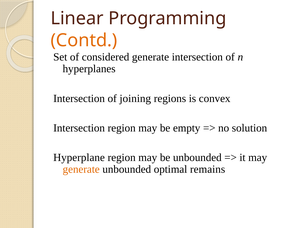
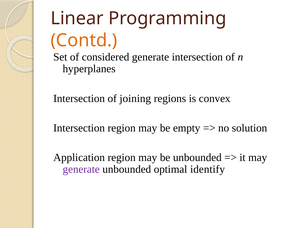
Hyperplane: Hyperplane -> Application
generate at (81, 169) colour: orange -> purple
remains: remains -> identify
